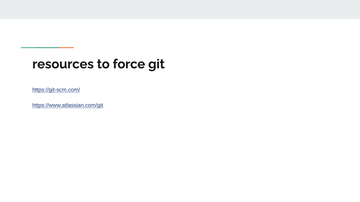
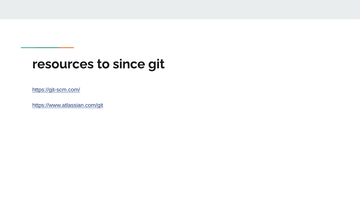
force: force -> since
